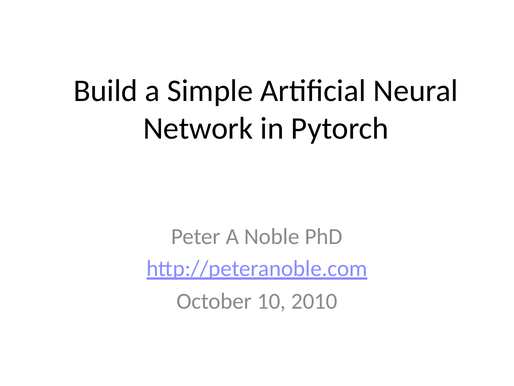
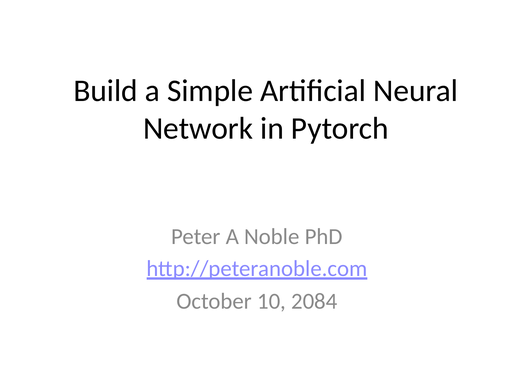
2010: 2010 -> 2084
